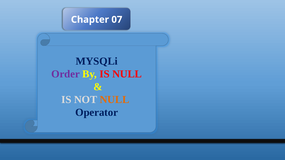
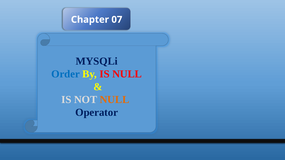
Order colour: purple -> blue
